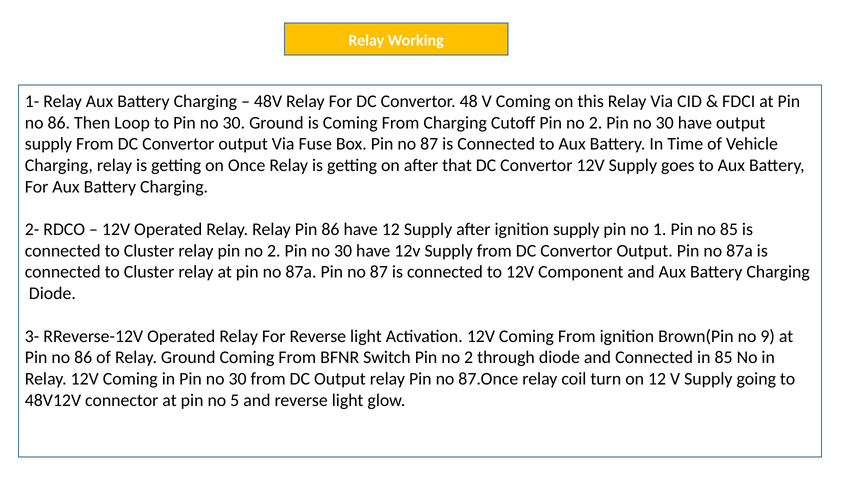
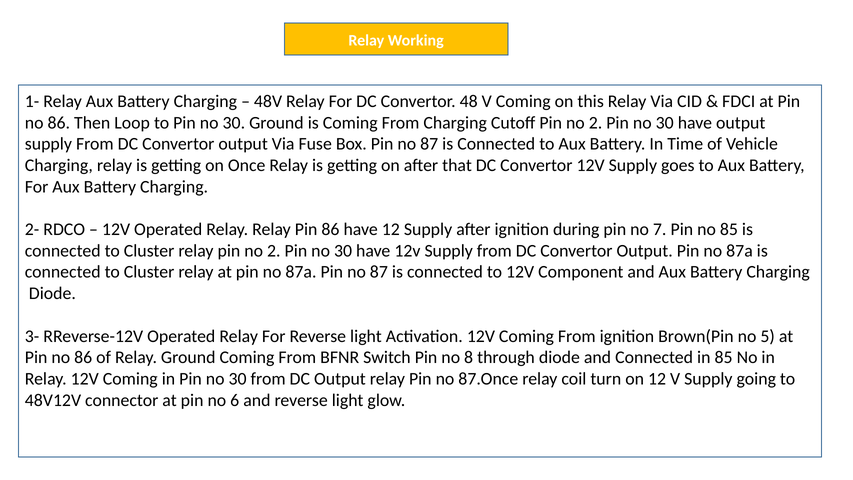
ignition supply: supply -> during
1: 1 -> 7
9: 9 -> 5
Switch Pin no 2: 2 -> 8
5: 5 -> 6
